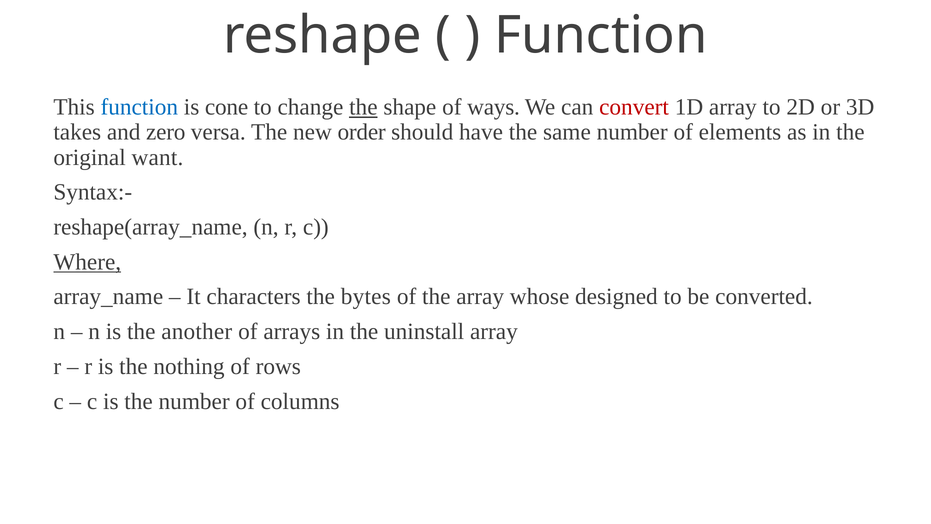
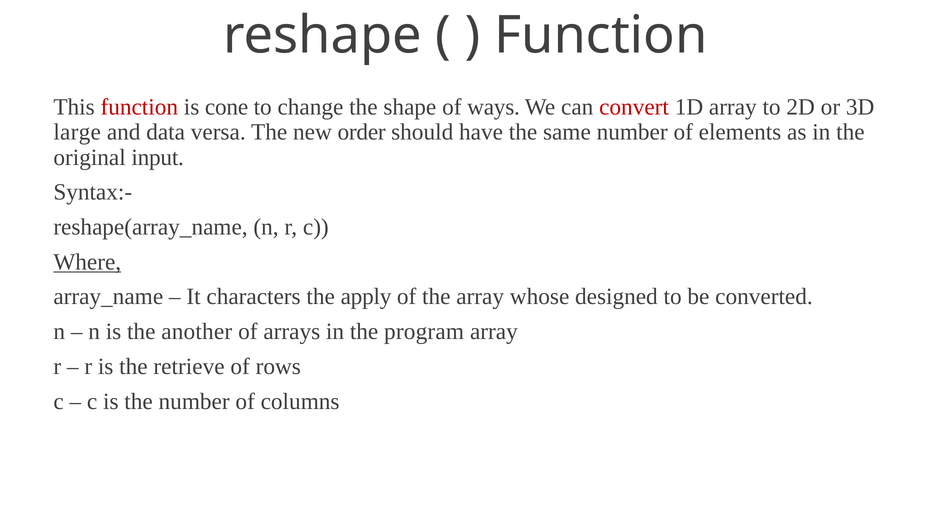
function at (139, 107) colour: blue -> red
the at (363, 107) underline: present -> none
takes: takes -> large
zero: zero -> data
want: want -> input
bytes: bytes -> apply
uninstall: uninstall -> program
nothing: nothing -> retrieve
